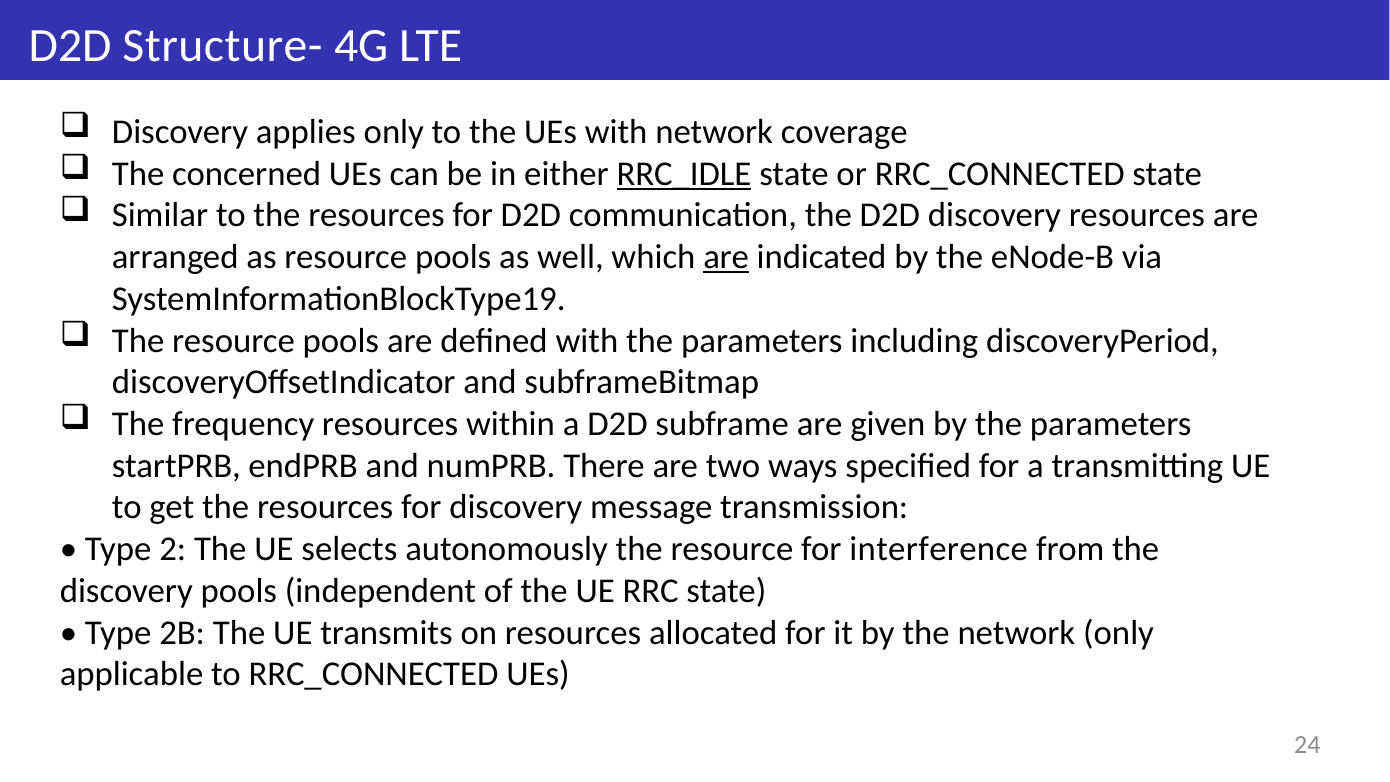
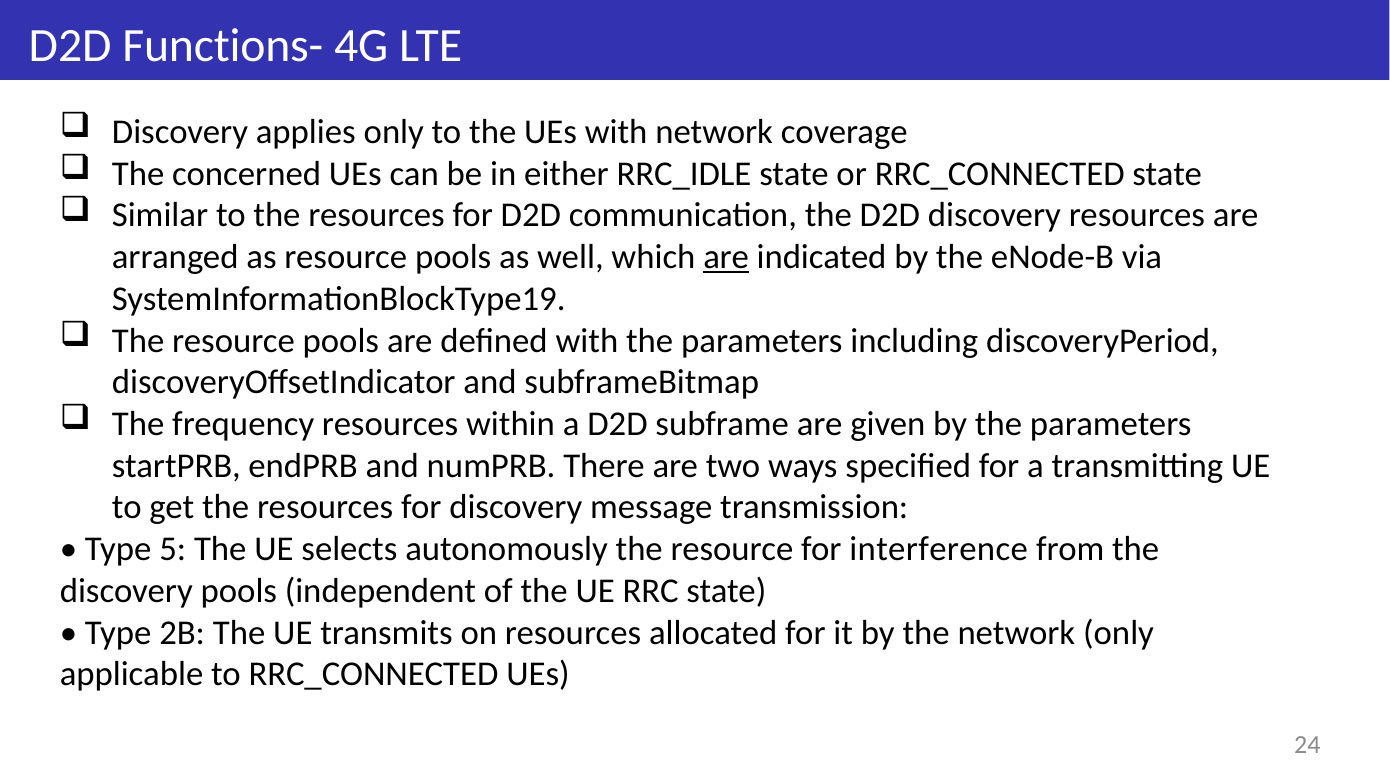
Structure-: Structure- -> Functions-
RRC_IDLE underline: present -> none
2: 2 -> 5
